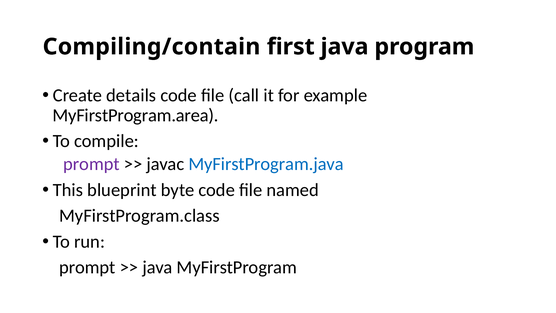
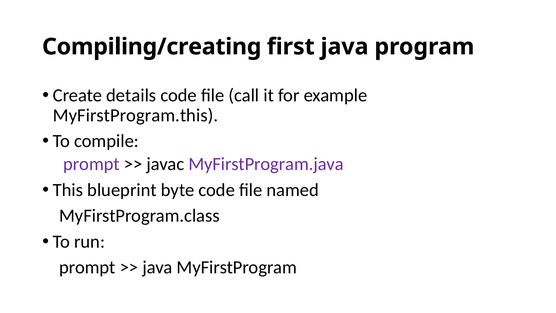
Compiling/contain: Compiling/contain -> Compiling/creating
MyFirstProgram.area: MyFirstProgram.area -> MyFirstProgram.this
MyFirstProgram.java colour: blue -> purple
